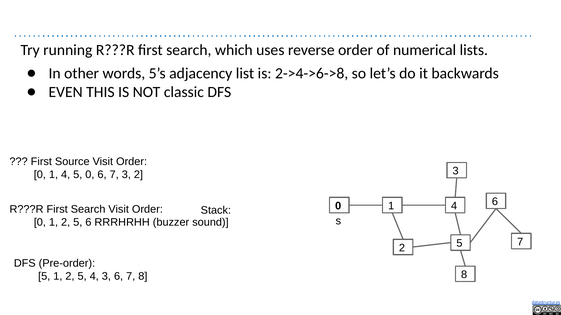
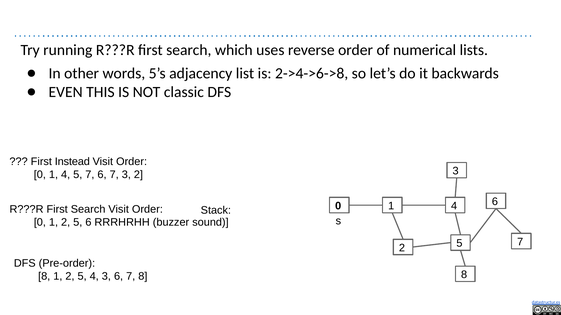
Source: Source -> Instead
5 0: 0 -> 7
5 at (44, 277): 5 -> 8
